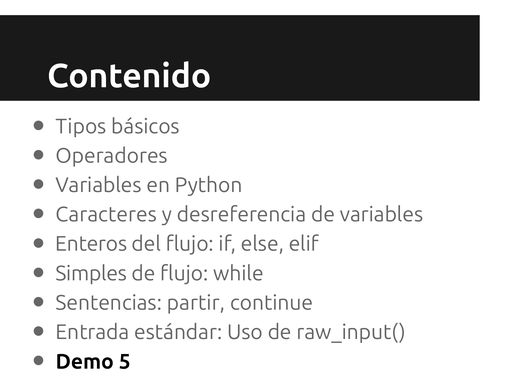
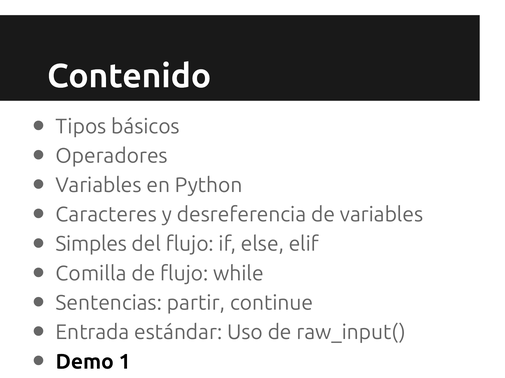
Enteros: Enteros -> Simples
Simples: Simples -> Comilla
5: 5 -> 1
